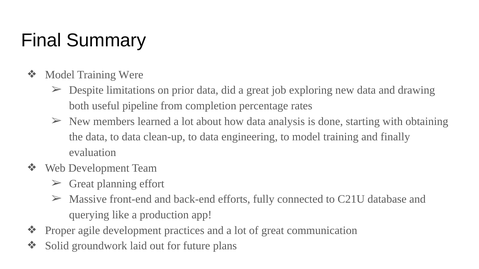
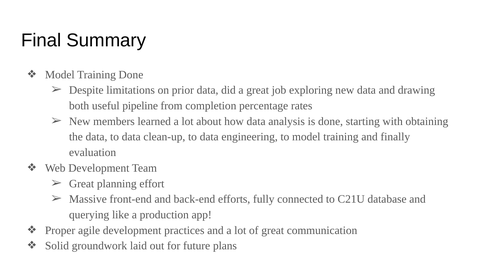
Training Were: Were -> Done
